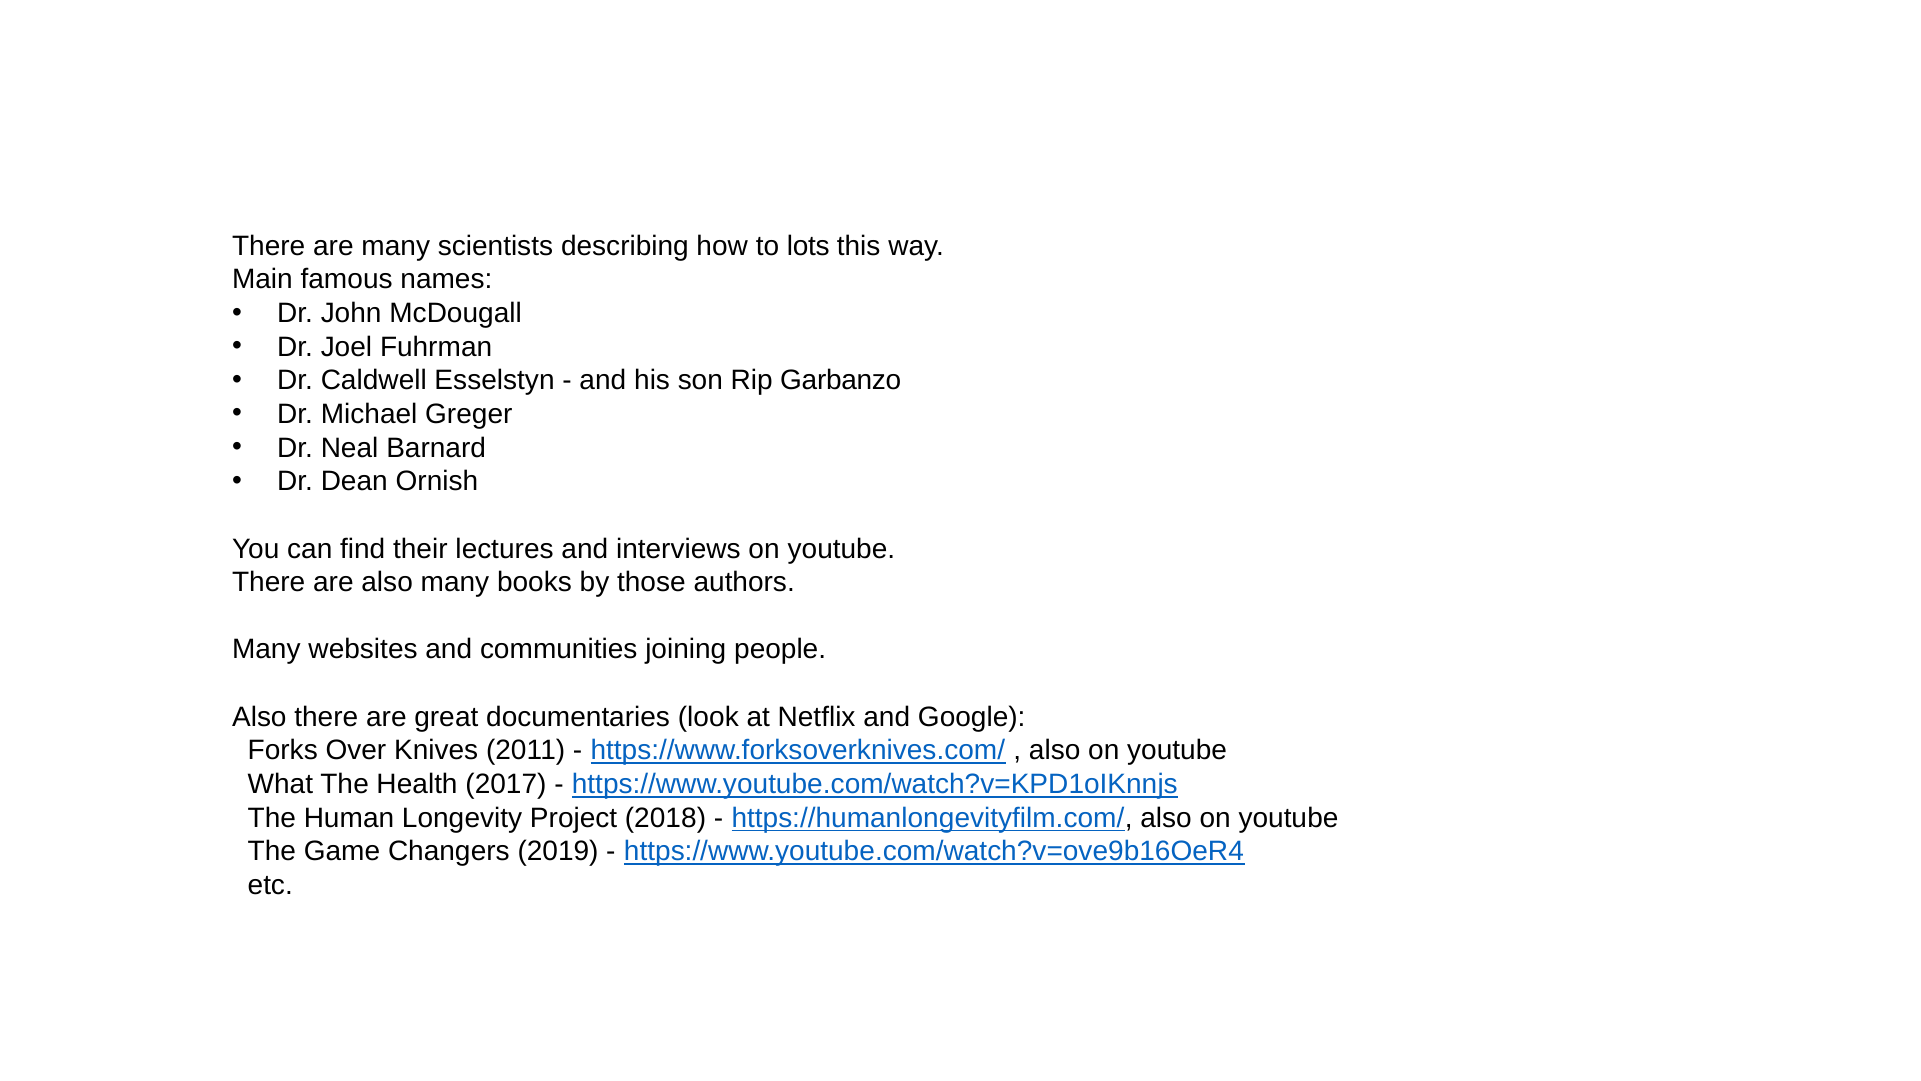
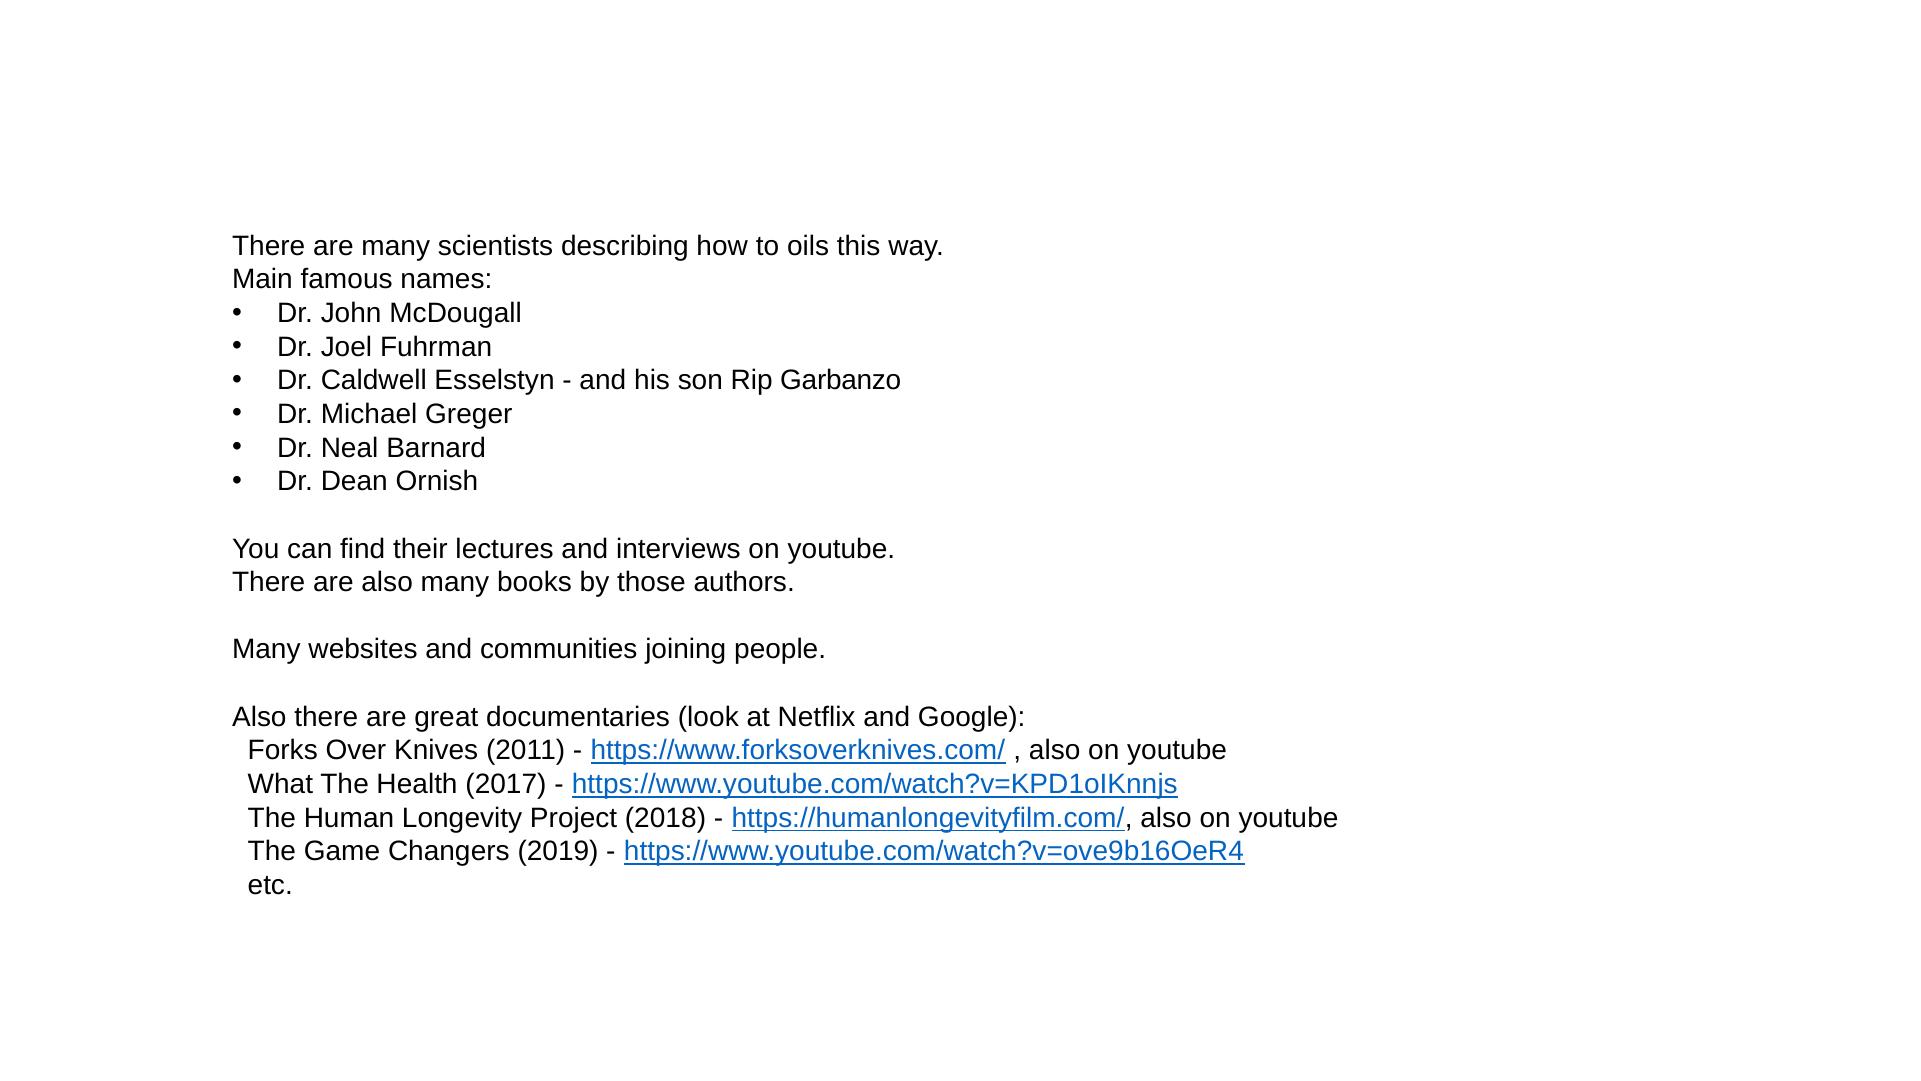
lots: lots -> oils
